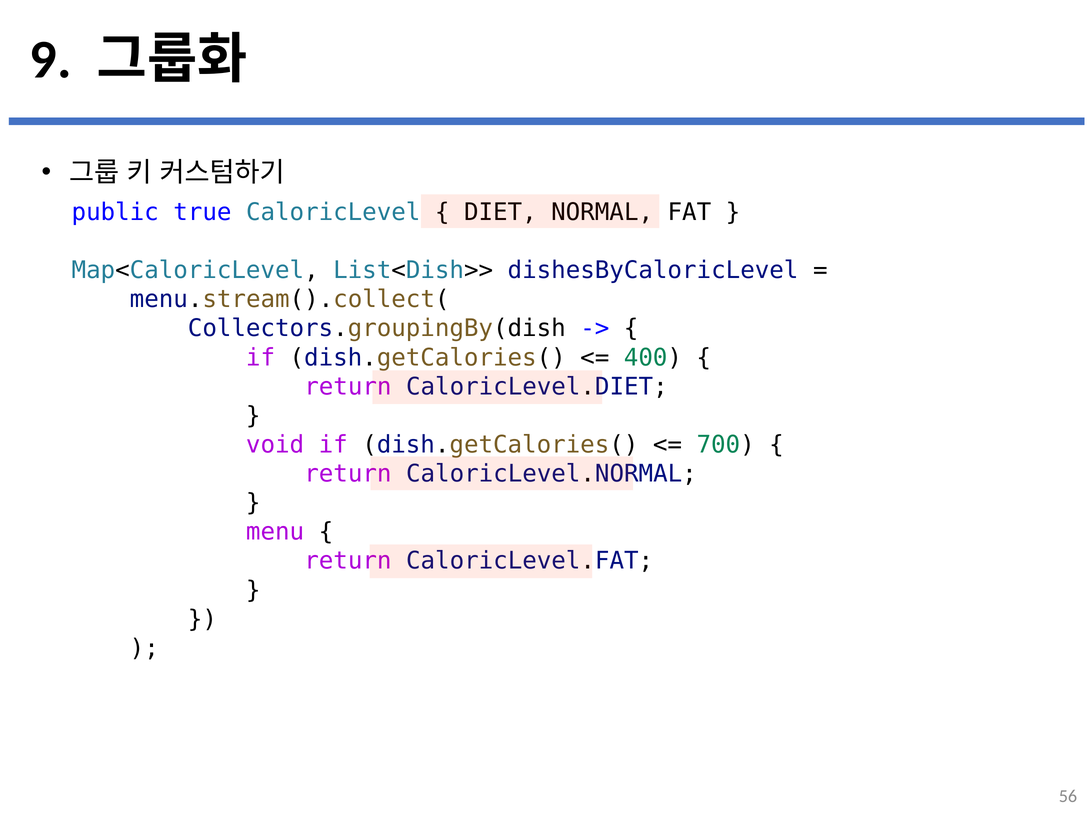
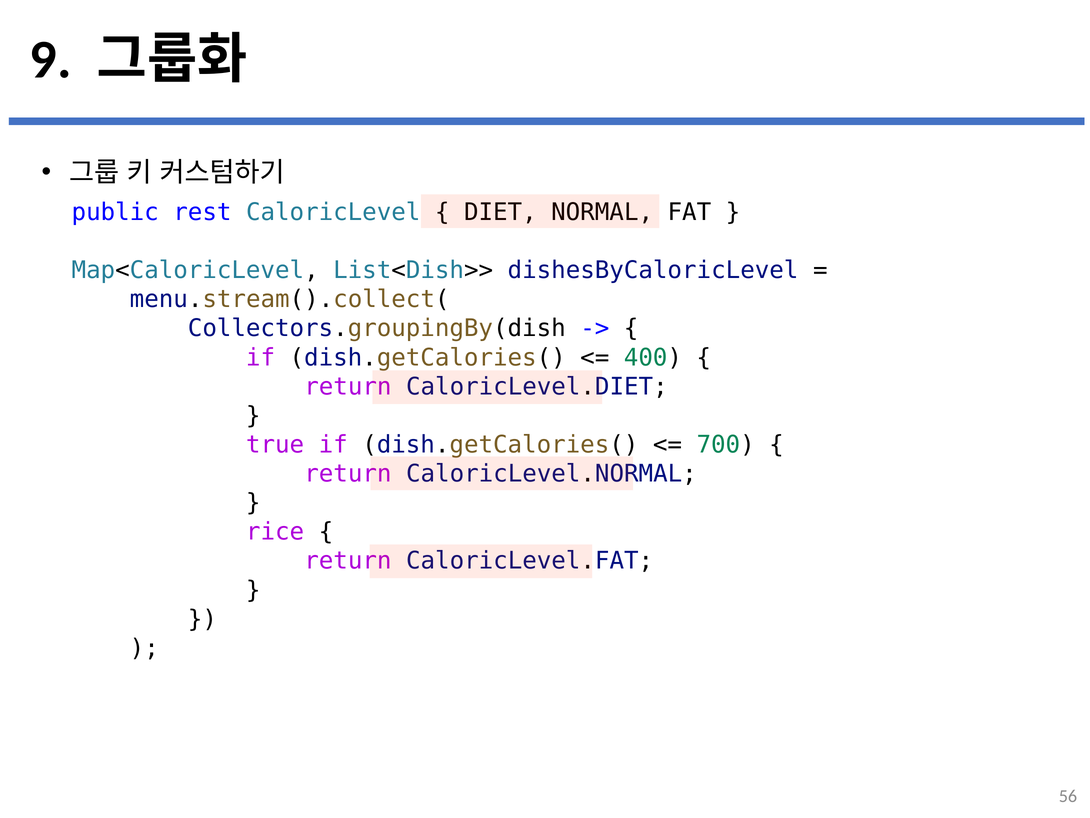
true: true -> rest
void: void -> true
menu: menu -> rice
